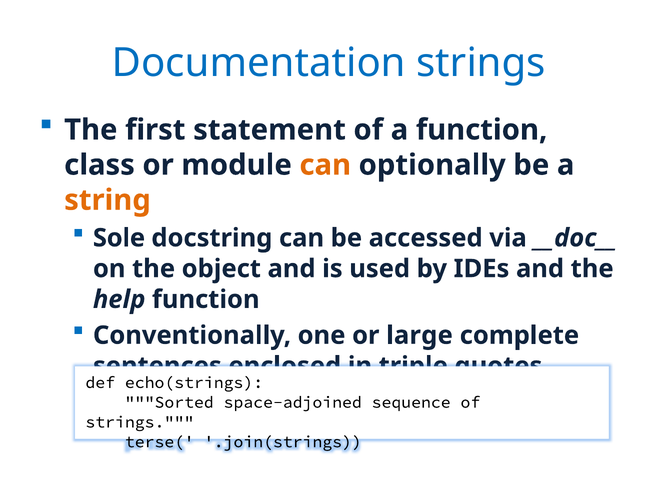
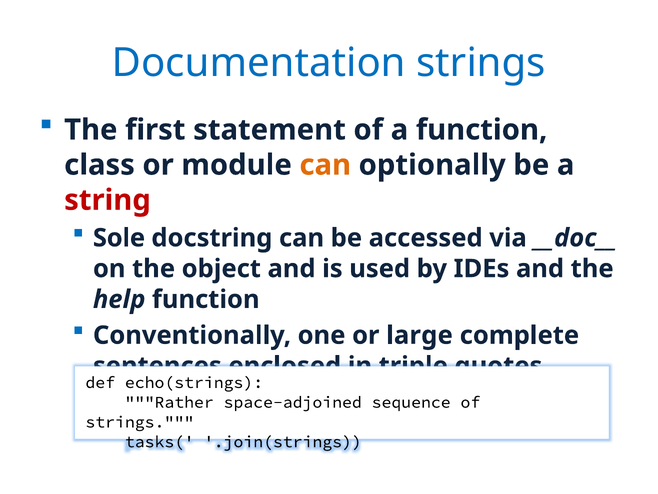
string colour: orange -> red
Sorted: Sorted -> Rather
terse(: terse( -> tasks(
